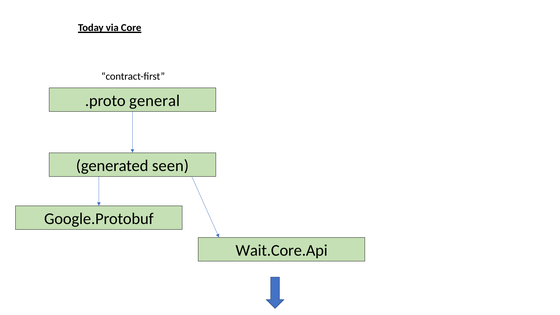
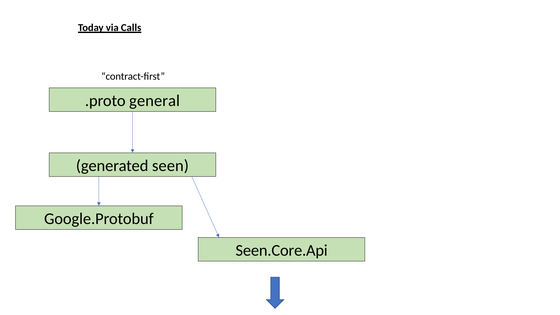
Core: Core -> Calls
Wait.Core.Api: Wait.Core.Api -> Seen.Core.Api
